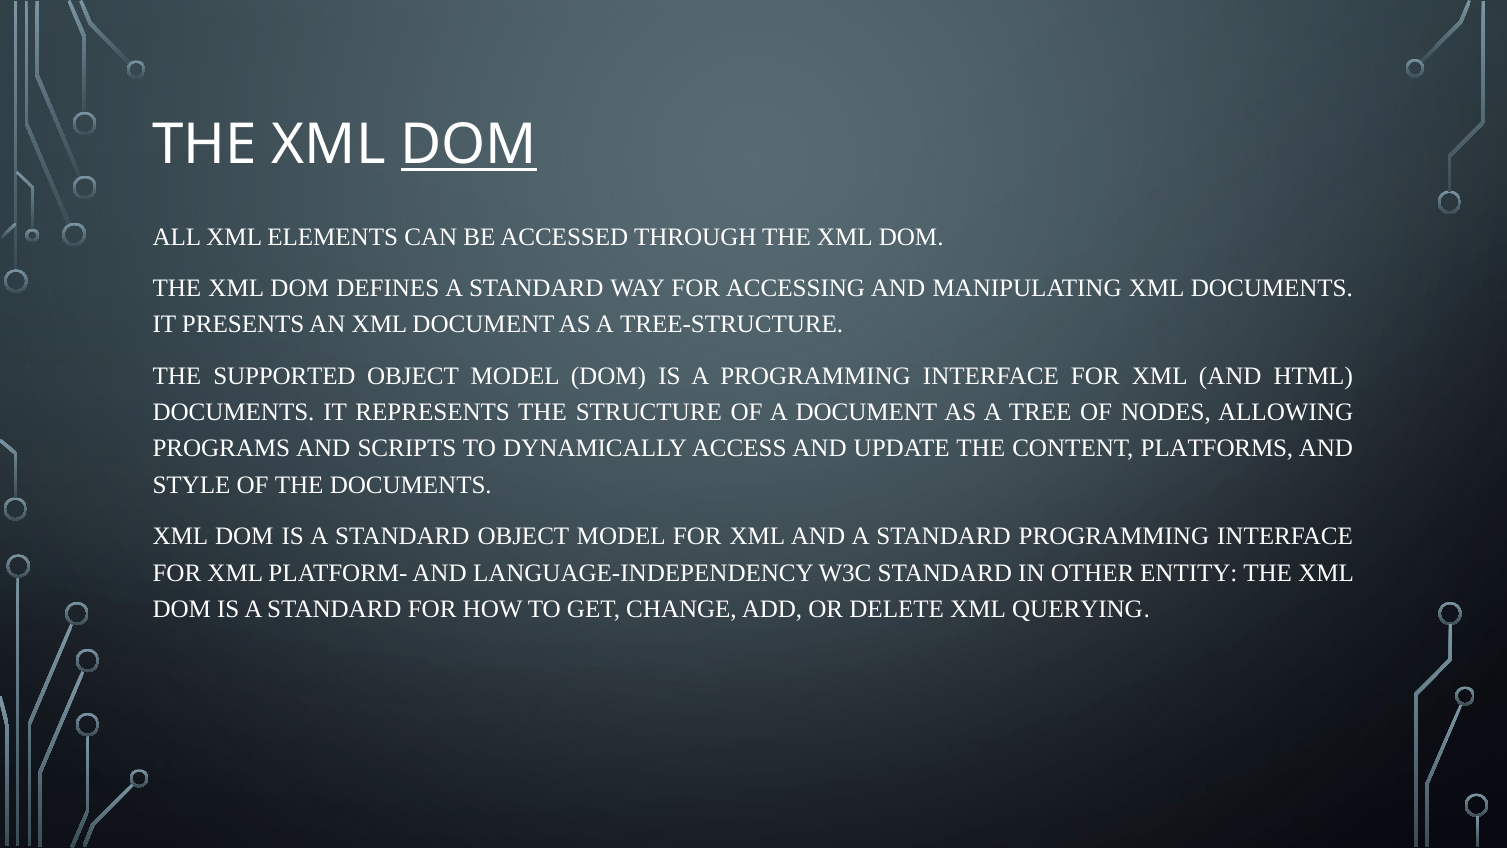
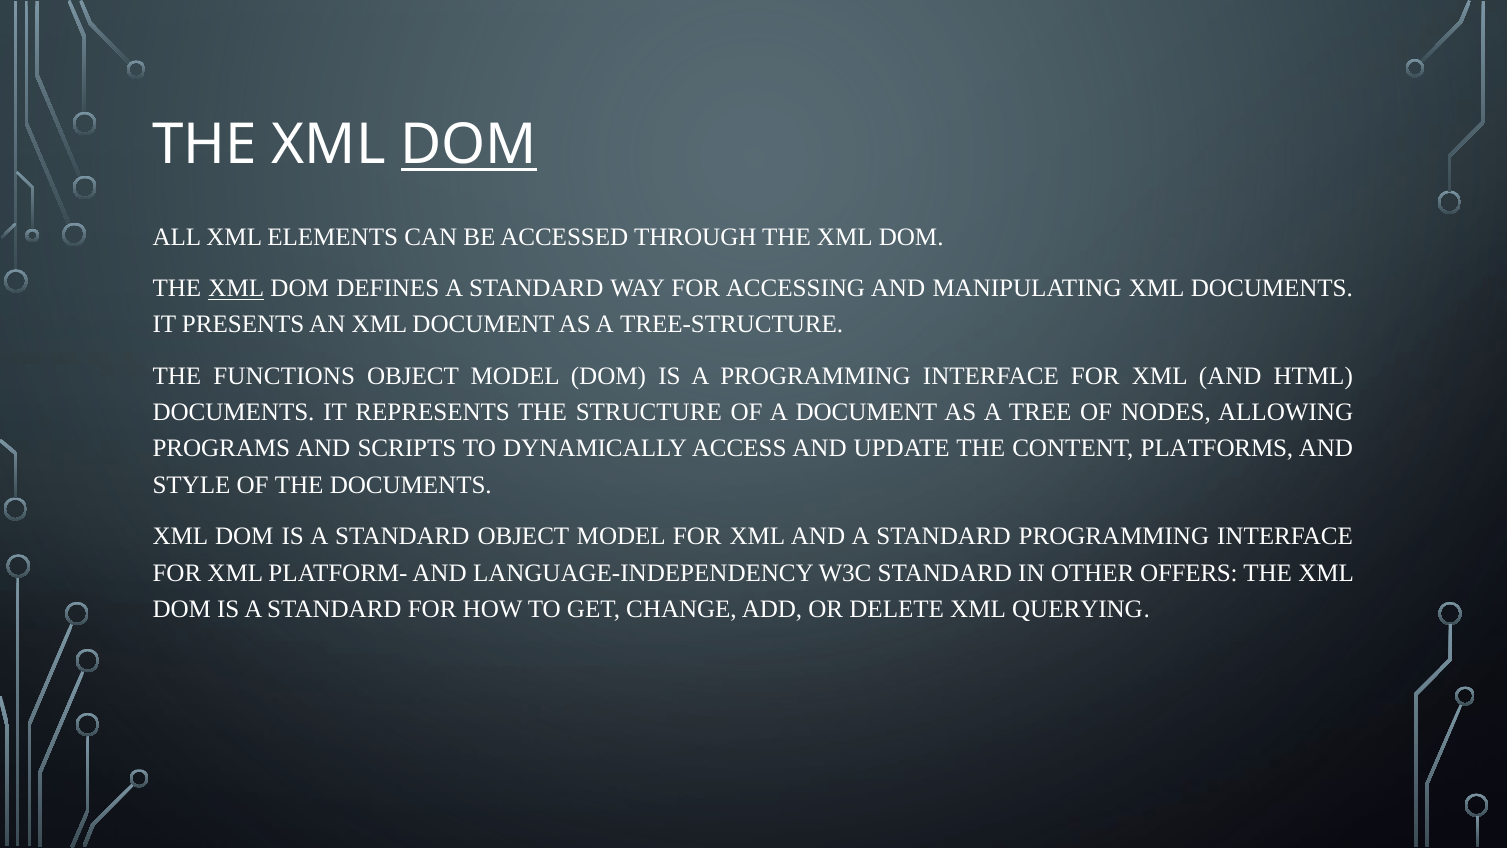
XML at (236, 288) underline: none -> present
SUPPORTED: SUPPORTED -> FUNCTIONS
ENTITY: ENTITY -> OFFERS
